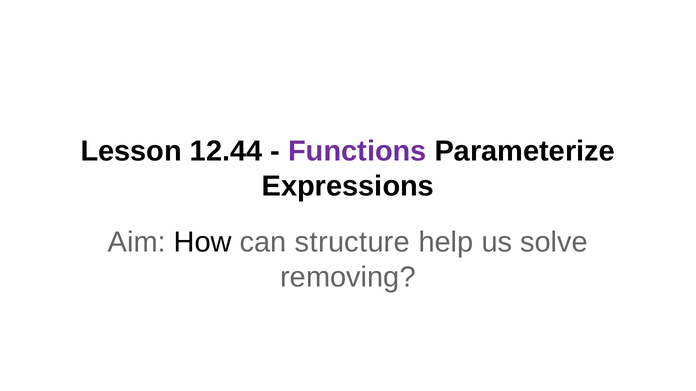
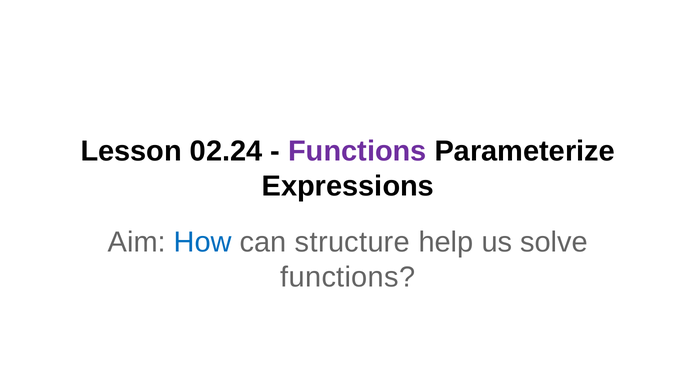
12.44: 12.44 -> 02.24
How colour: black -> blue
removing at (348, 277): removing -> functions
